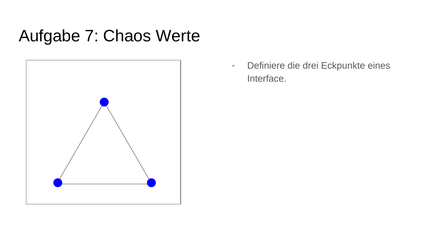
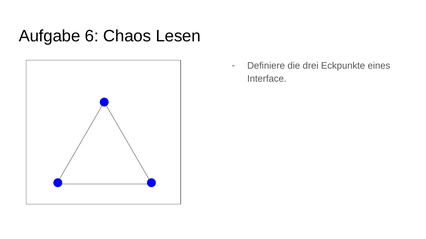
7: 7 -> 6
Werte: Werte -> Lesen
